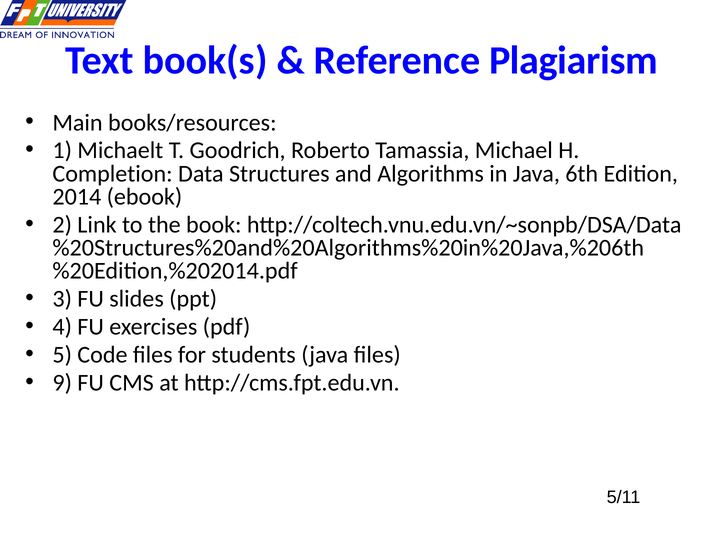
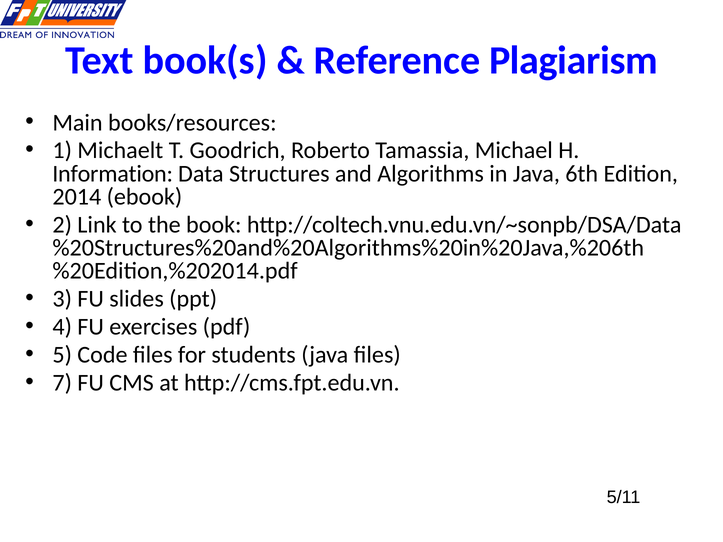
Completion: Completion -> Information
9: 9 -> 7
